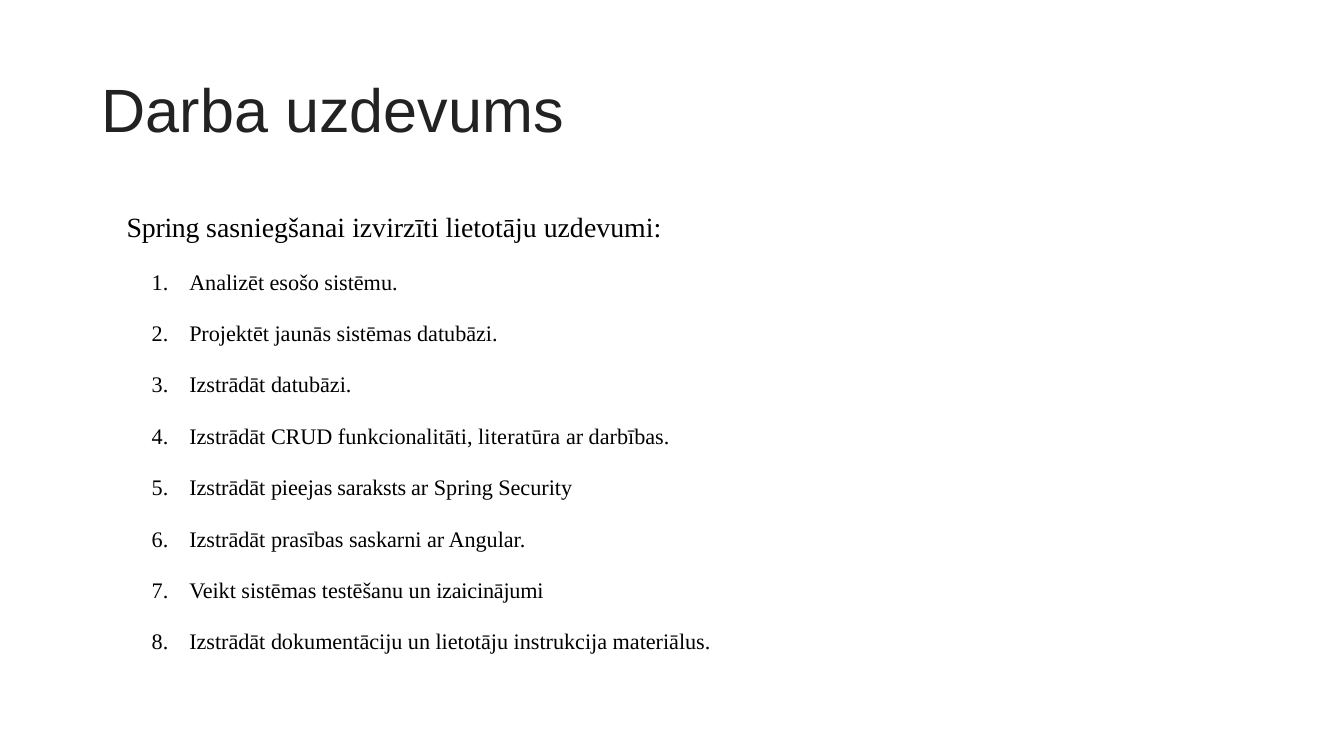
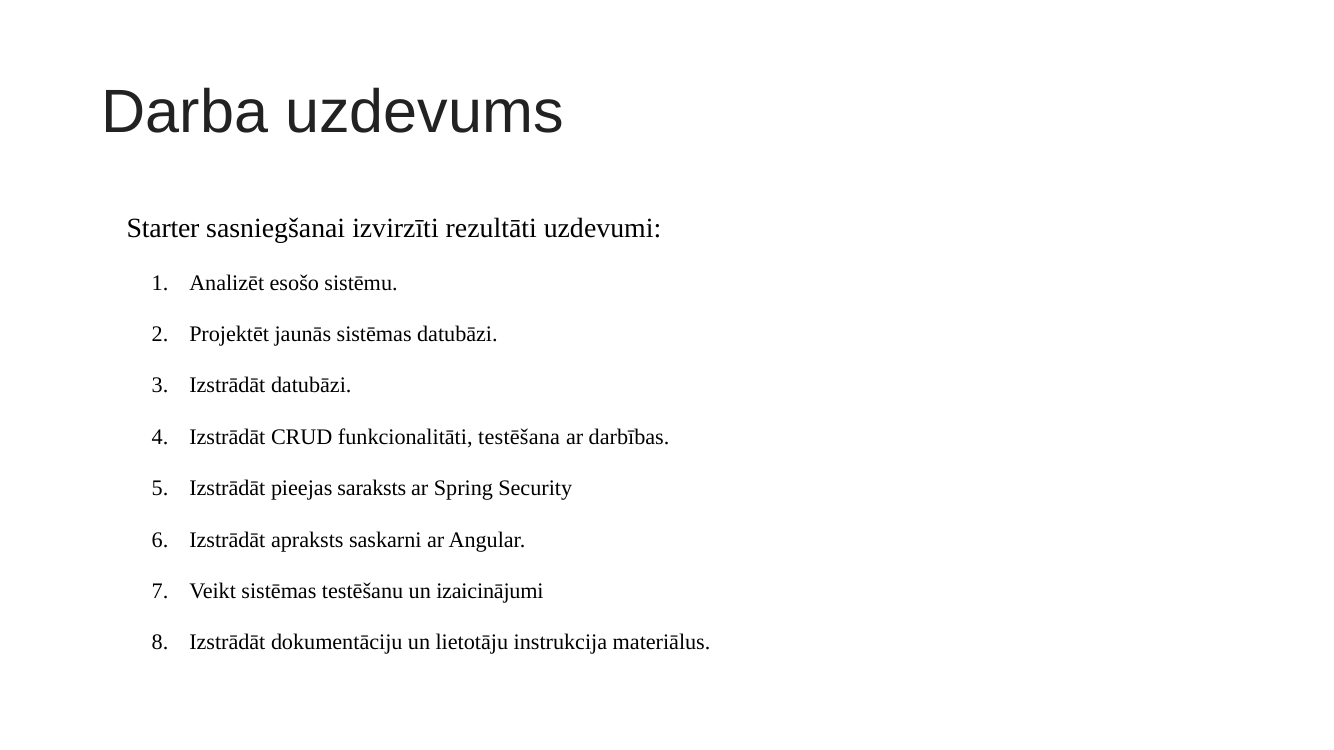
Spring at (163, 228): Spring -> Starter
izvirzīti lietotāju: lietotāju -> rezultāti
literatūra: literatūra -> testēšana
prasības: prasības -> apraksts
